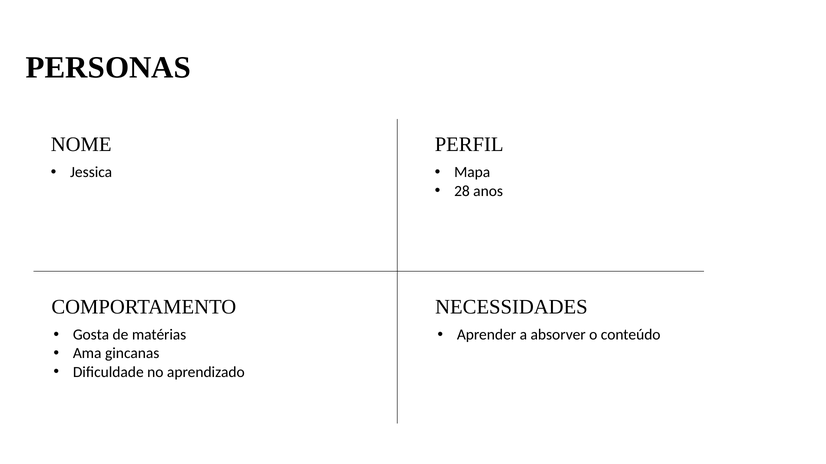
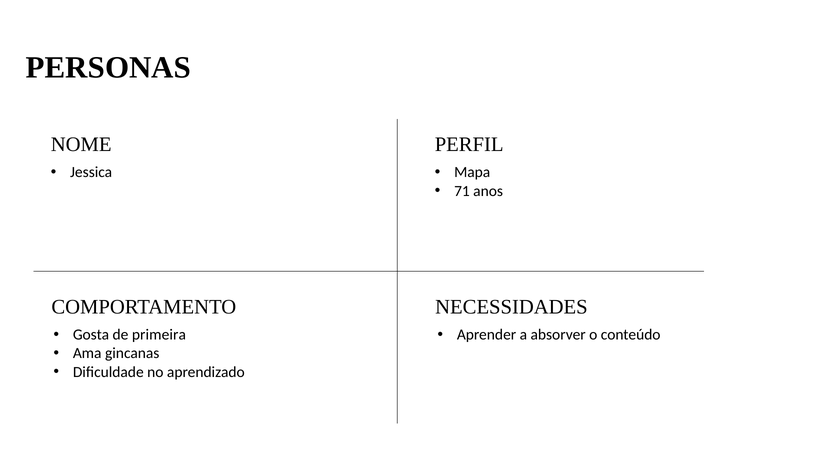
28: 28 -> 71
matérias: matérias -> primeira
